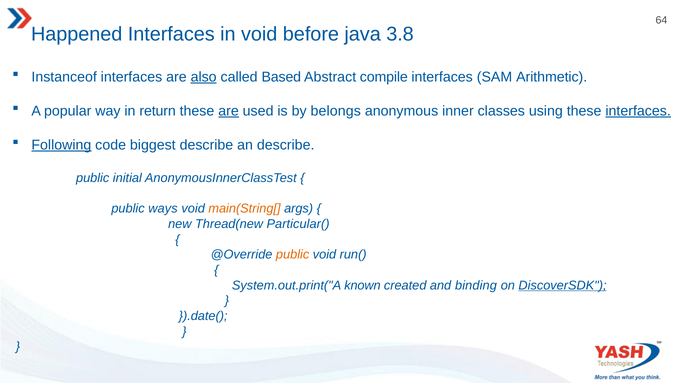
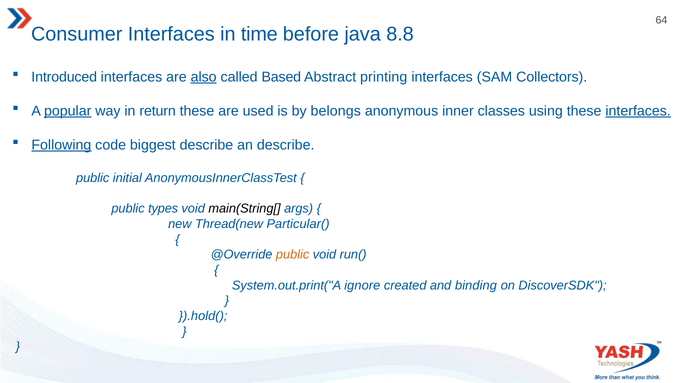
Happened: Happened -> Consumer
in void: void -> time
3.8: 3.8 -> 8.8
Instanceof: Instanceof -> Introduced
compile: compile -> printing
Arithmetic: Arithmetic -> Collectors
popular underline: none -> present
are at (229, 111) underline: present -> none
ways: ways -> types
main(String[ colour: orange -> black
known: known -> ignore
DiscoverSDK underline: present -> none
}).date(: }).date( -> }).hold(
